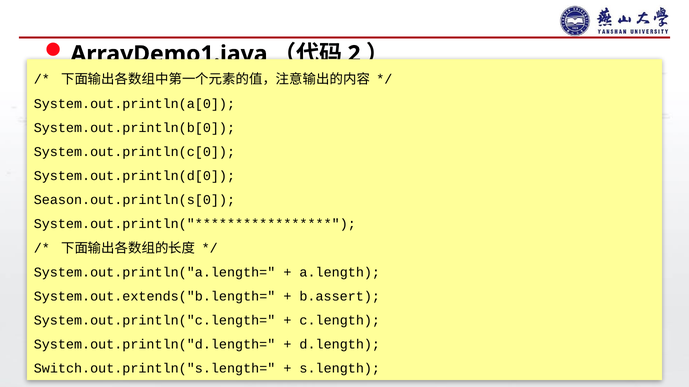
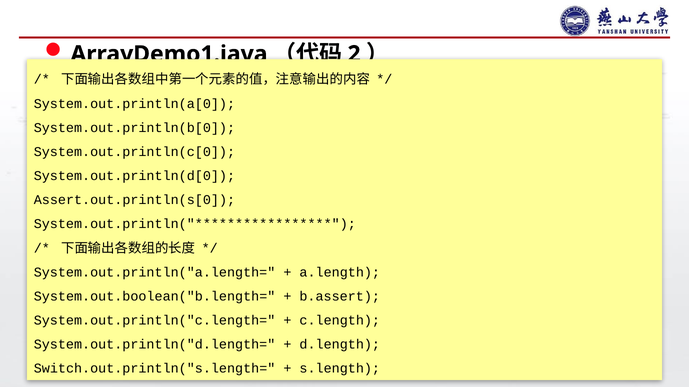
Season.out.println(s[0: Season.out.println(s[0 -> Assert.out.println(s[0
System.out.extends("b.length=: System.out.extends("b.length= -> System.out.boolean("b.length=
